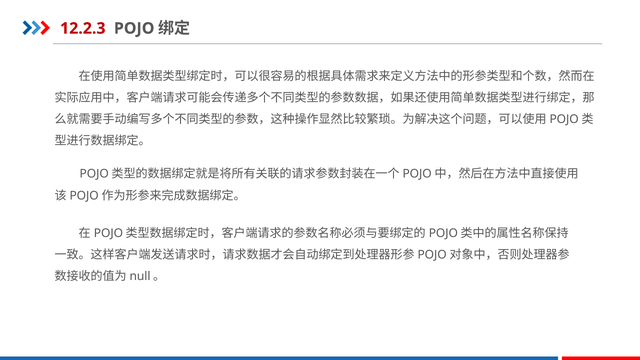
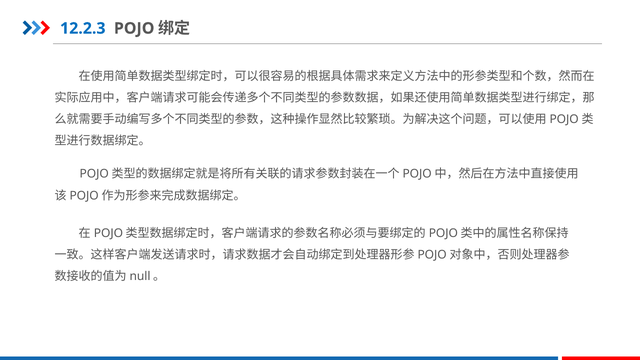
12.2.3 colour: red -> blue
